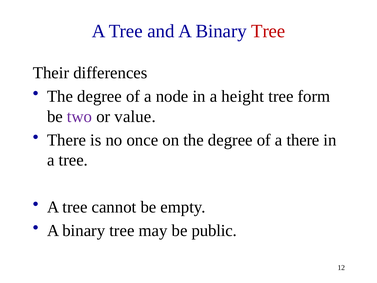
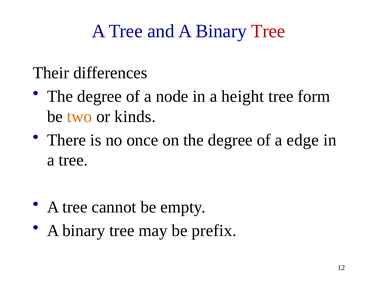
two colour: purple -> orange
value: value -> kinds
a there: there -> edge
public: public -> prefix
